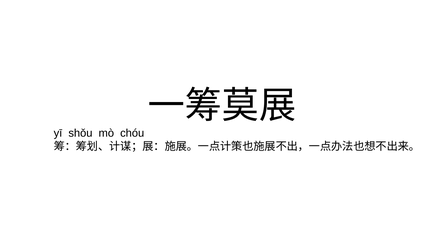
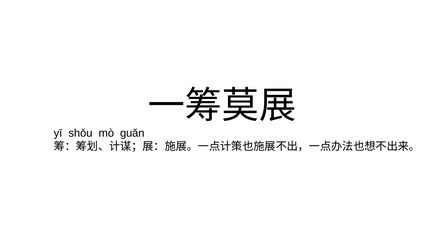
chóu: chóu -> guǎn
